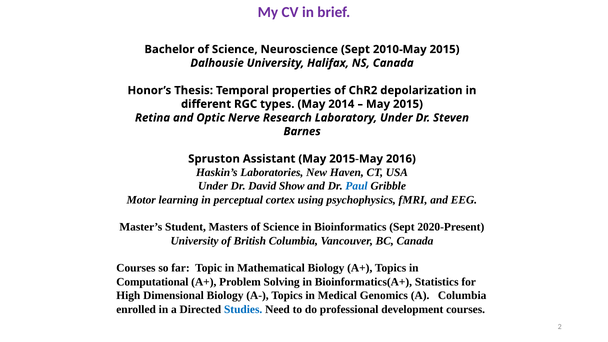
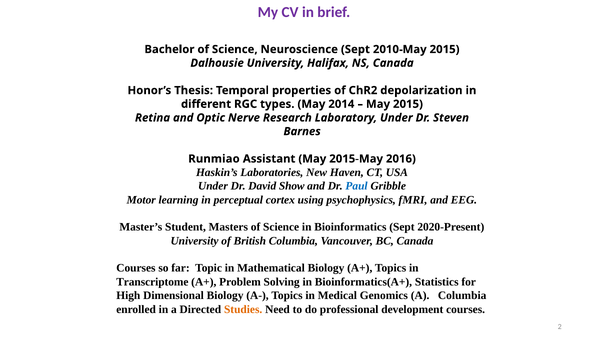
Spruston: Spruston -> Runmiao
Computational: Computational -> Transcriptome
Studies colour: blue -> orange
